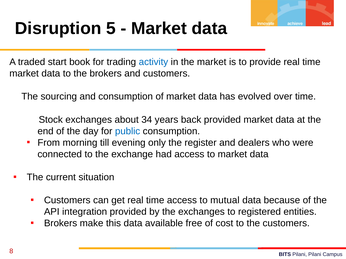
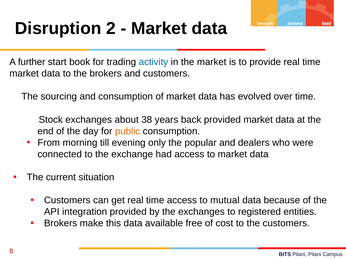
5: 5 -> 2
traded: traded -> further
34: 34 -> 38
public colour: blue -> orange
register: register -> popular
